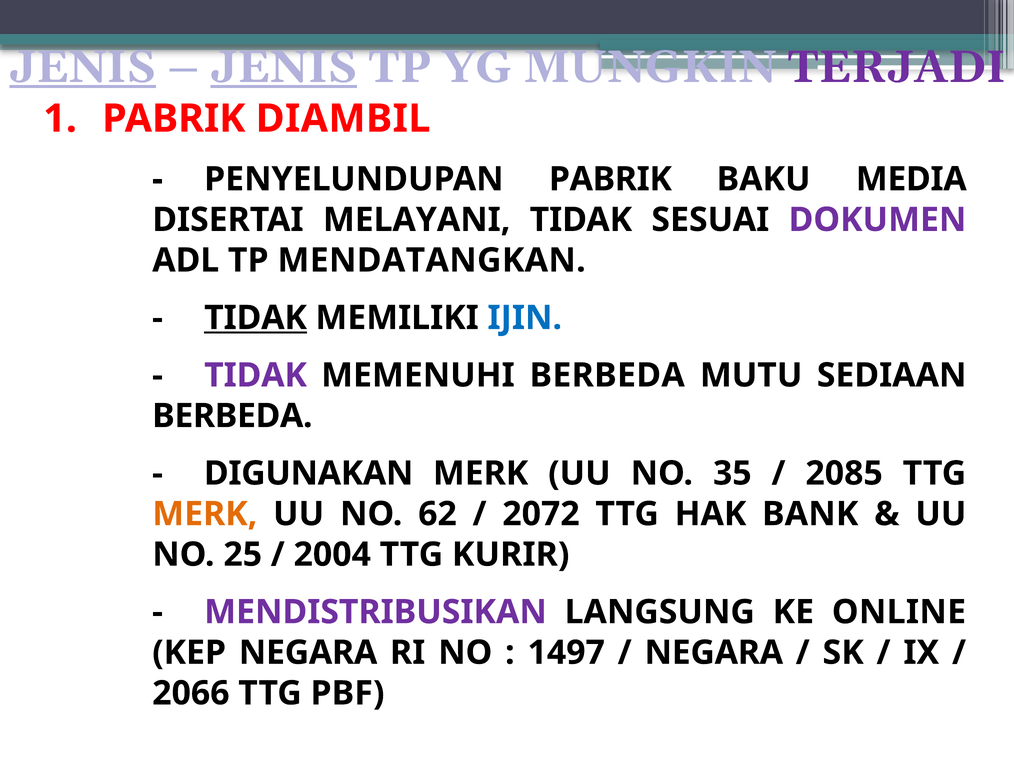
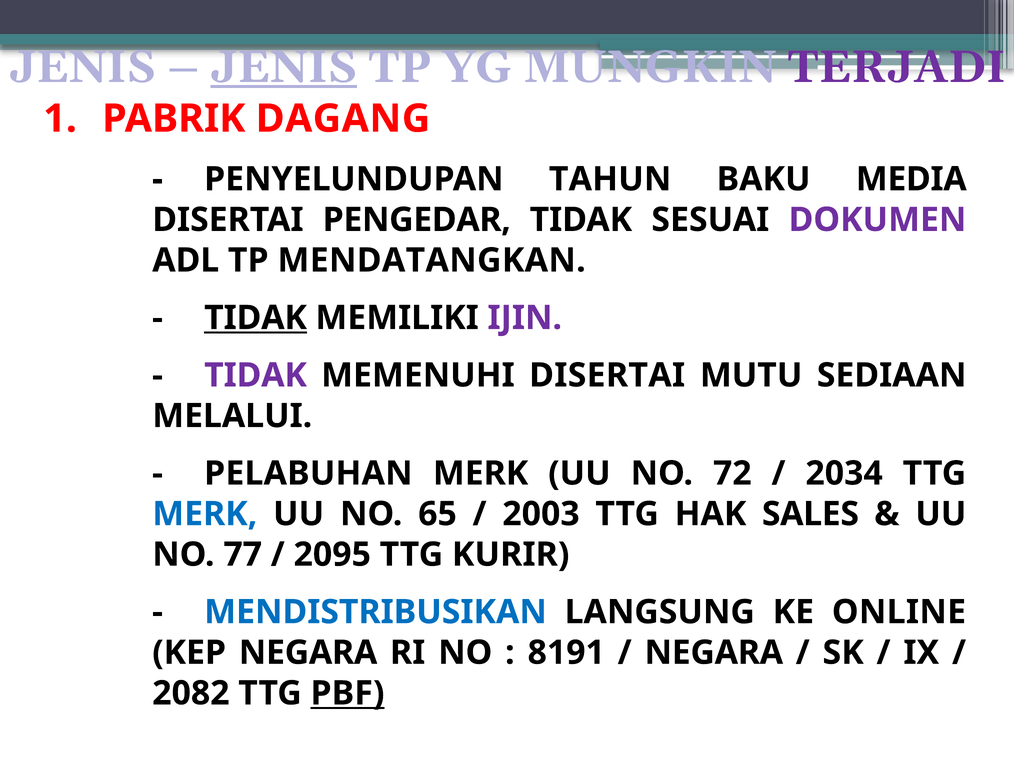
JENIS at (83, 67) underline: present -> none
DIAMBIL: DIAMBIL -> DAGANG
PENYELUNDUPAN PABRIK: PABRIK -> TAHUN
MELAYANI: MELAYANI -> PENGEDAR
IJIN colour: blue -> purple
MEMENUHI BERBEDA: BERBEDA -> DISERTAI
BERBEDA at (232, 416): BERBEDA -> MELALUI
DIGUNAKAN: DIGUNAKAN -> PELABUHAN
35: 35 -> 72
2085: 2085 -> 2034
MERK at (205, 514) colour: orange -> blue
62: 62 -> 65
2072: 2072 -> 2003
BANK: BANK -> SALES
25: 25 -> 77
2004: 2004 -> 2095
MENDISTRIBUSIKAN colour: purple -> blue
1497: 1497 -> 8191
2066: 2066 -> 2082
PBF underline: none -> present
